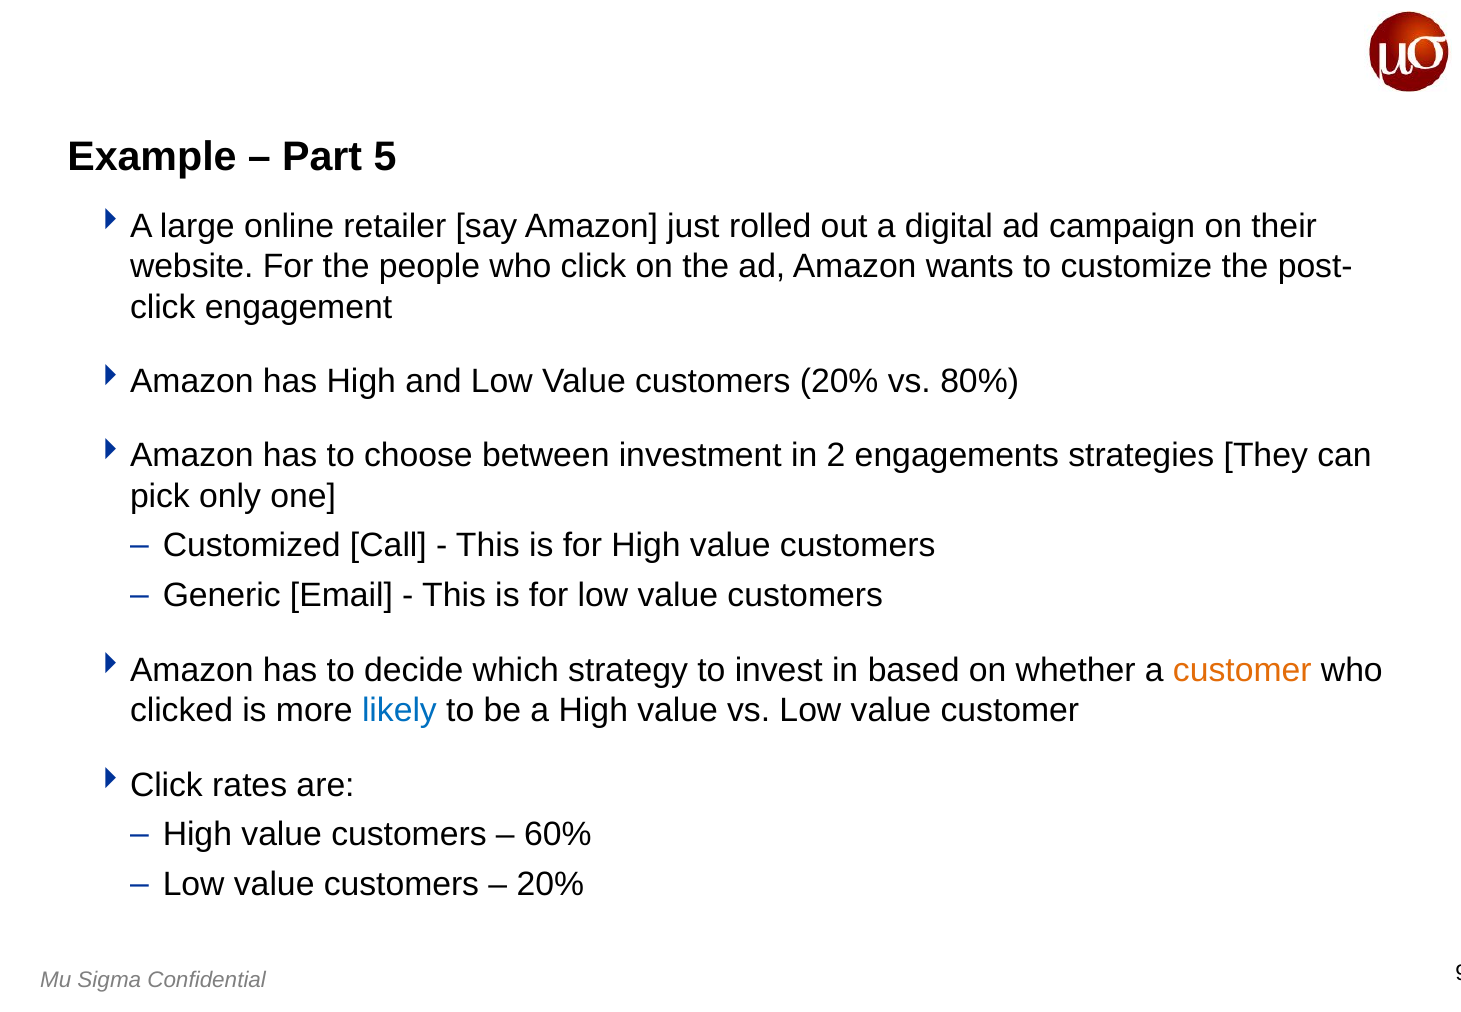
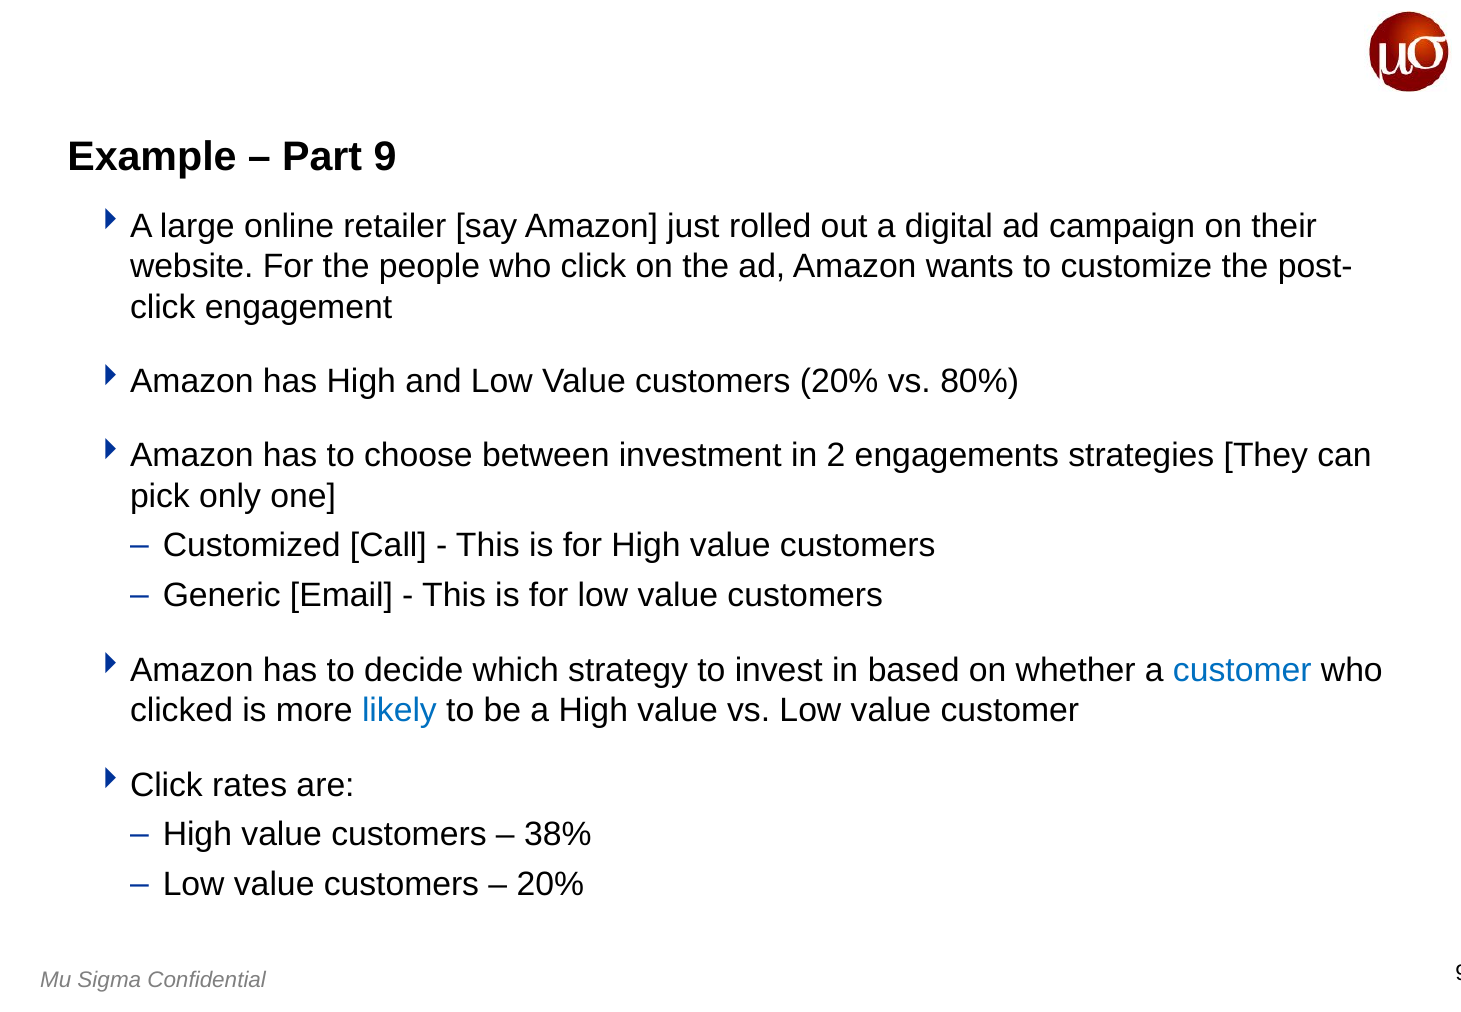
Part 5: 5 -> 9
customer at (1242, 670) colour: orange -> blue
60%: 60% -> 38%
